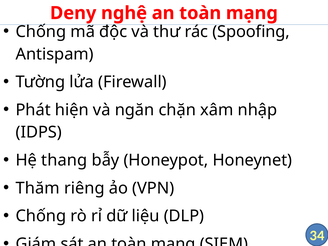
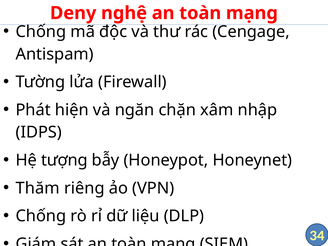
Spoofing: Spoofing -> Cengage
thang: thang -> tượng
